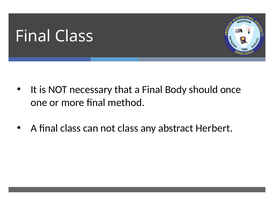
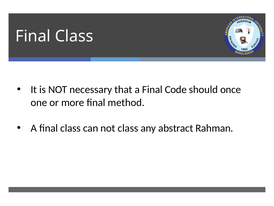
Body: Body -> Code
Herbert: Herbert -> Rahman
